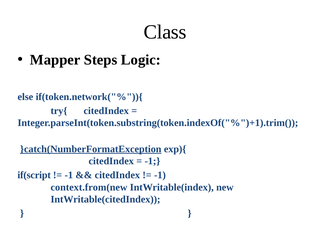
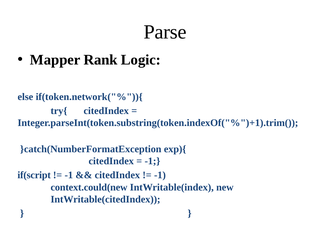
Class: Class -> Parse
Steps: Steps -> Rank
}catch(NumberFormatException underline: present -> none
context.from(new: context.from(new -> context.could(new
